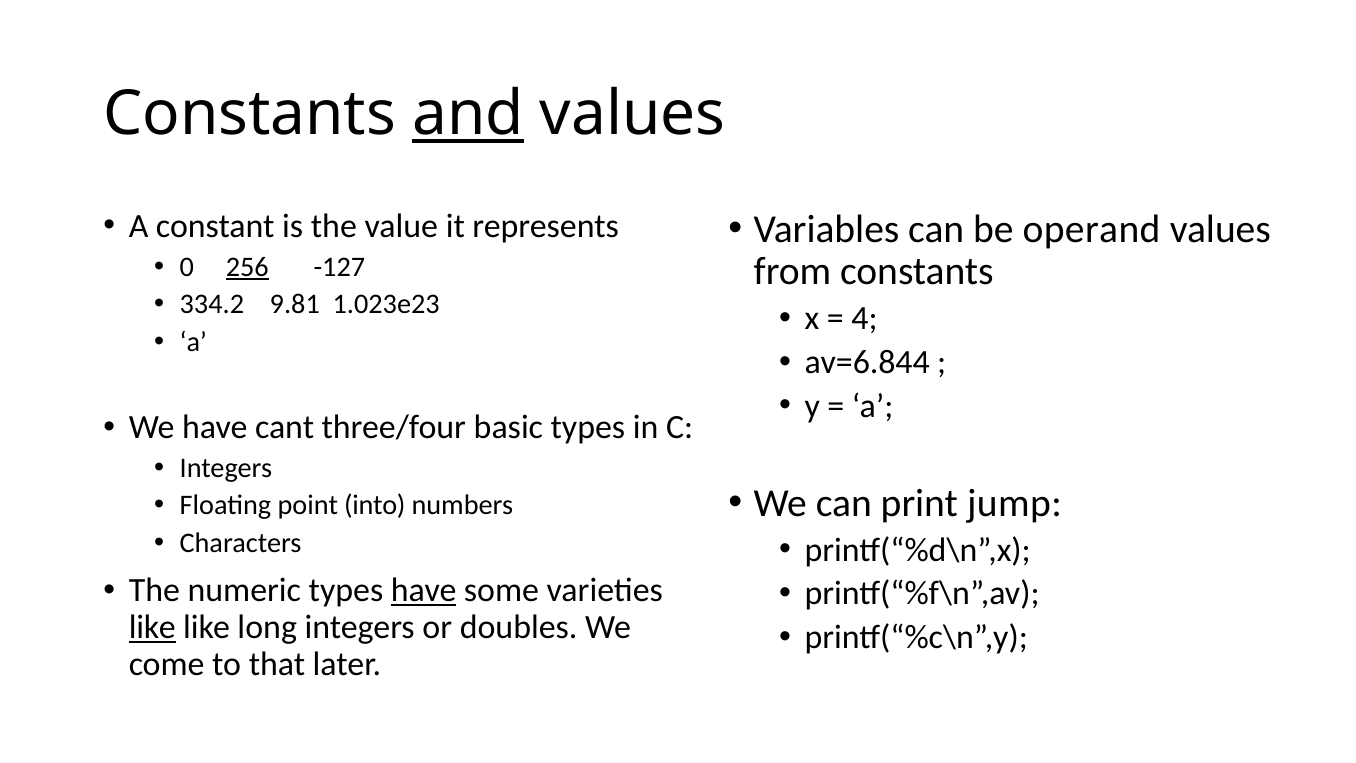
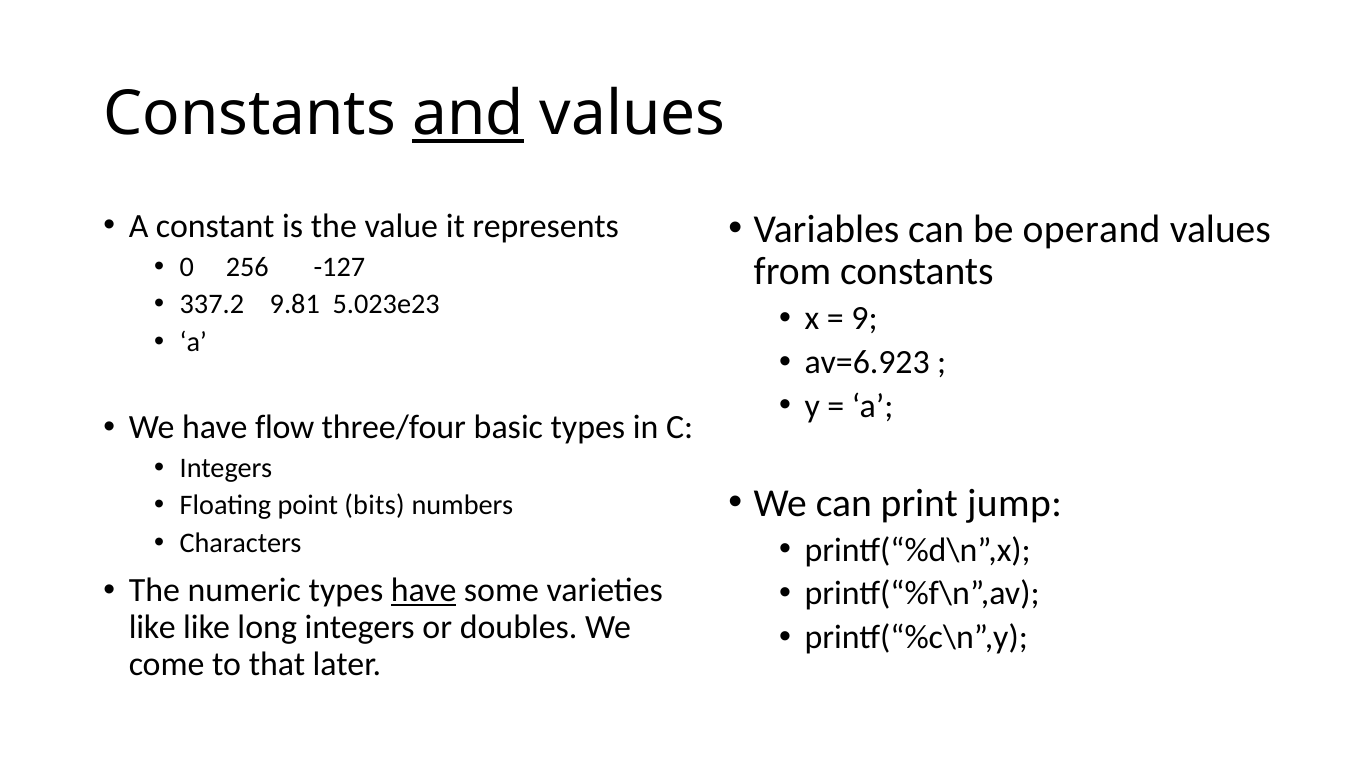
256 underline: present -> none
334.2: 334.2 -> 337.2
1.023e23: 1.023e23 -> 5.023e23
4: 4 -> 9
av=6.844: av=6.844 -> av=6.923
cant: cant -> flow
into: into -> bits
like at (152, 627) underline: present -> none
